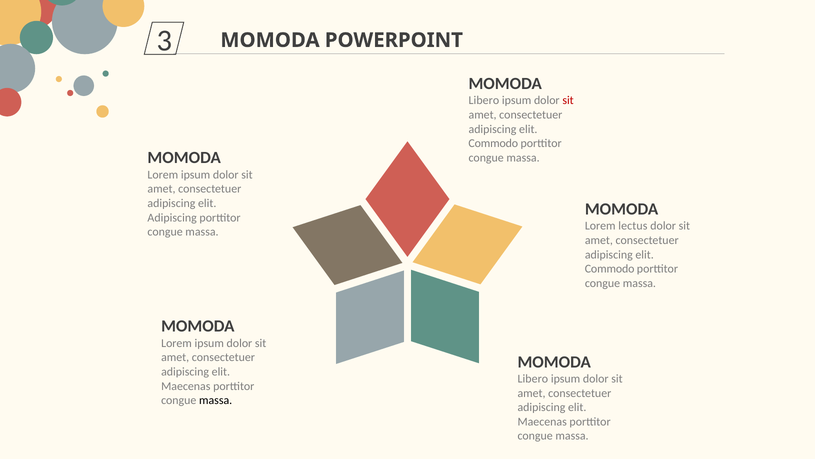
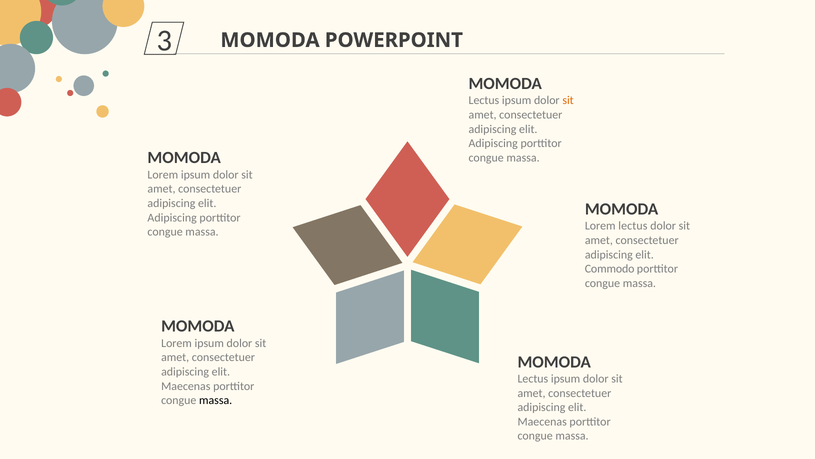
Libero at (484, 100): Libero -> Lectus
sit at (568, 100) colour: red -> orange
Commodo at (493, 143): Commodo -> Adipiscing
Libero at (533, 378): Libero -> Lectus
